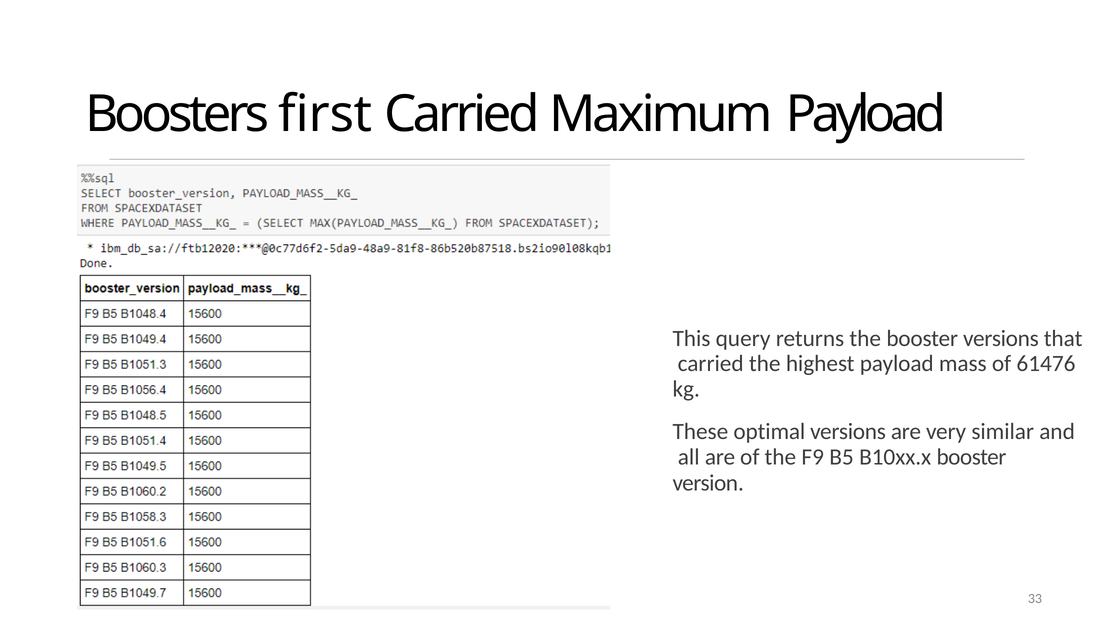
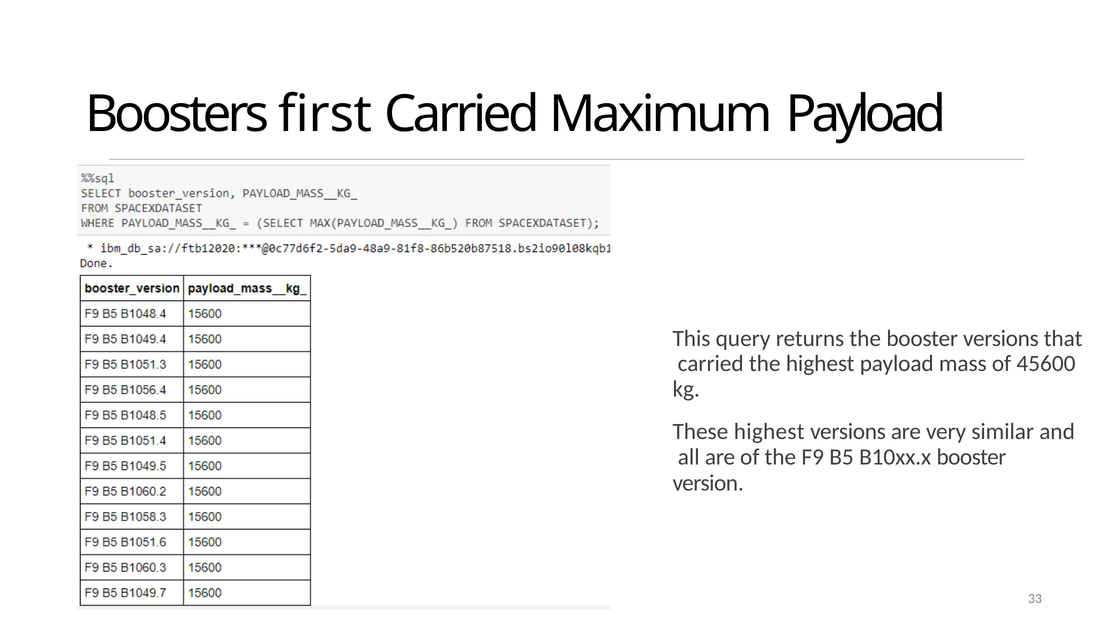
61476: 61476 -> 45600
These optimal: optimal -> highest
